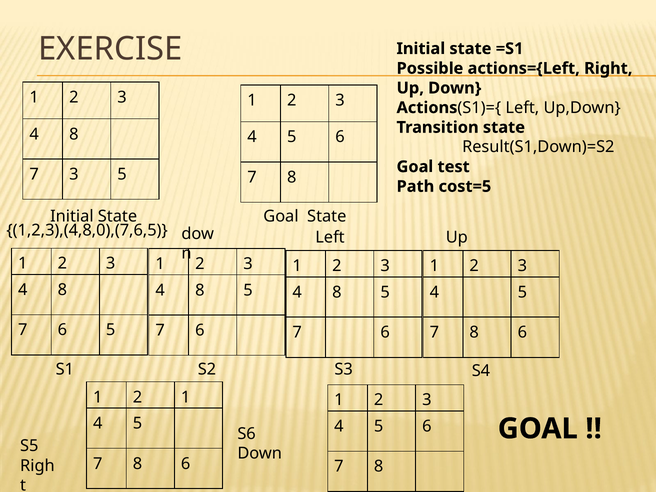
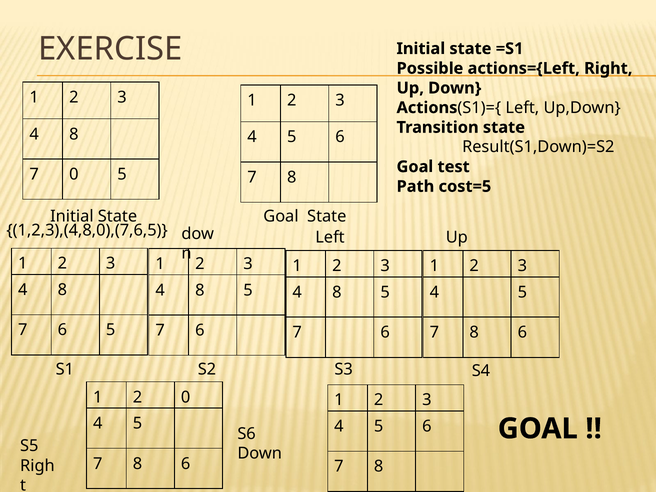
7 3: 3 -> 0
2 1: 1 -> 0
